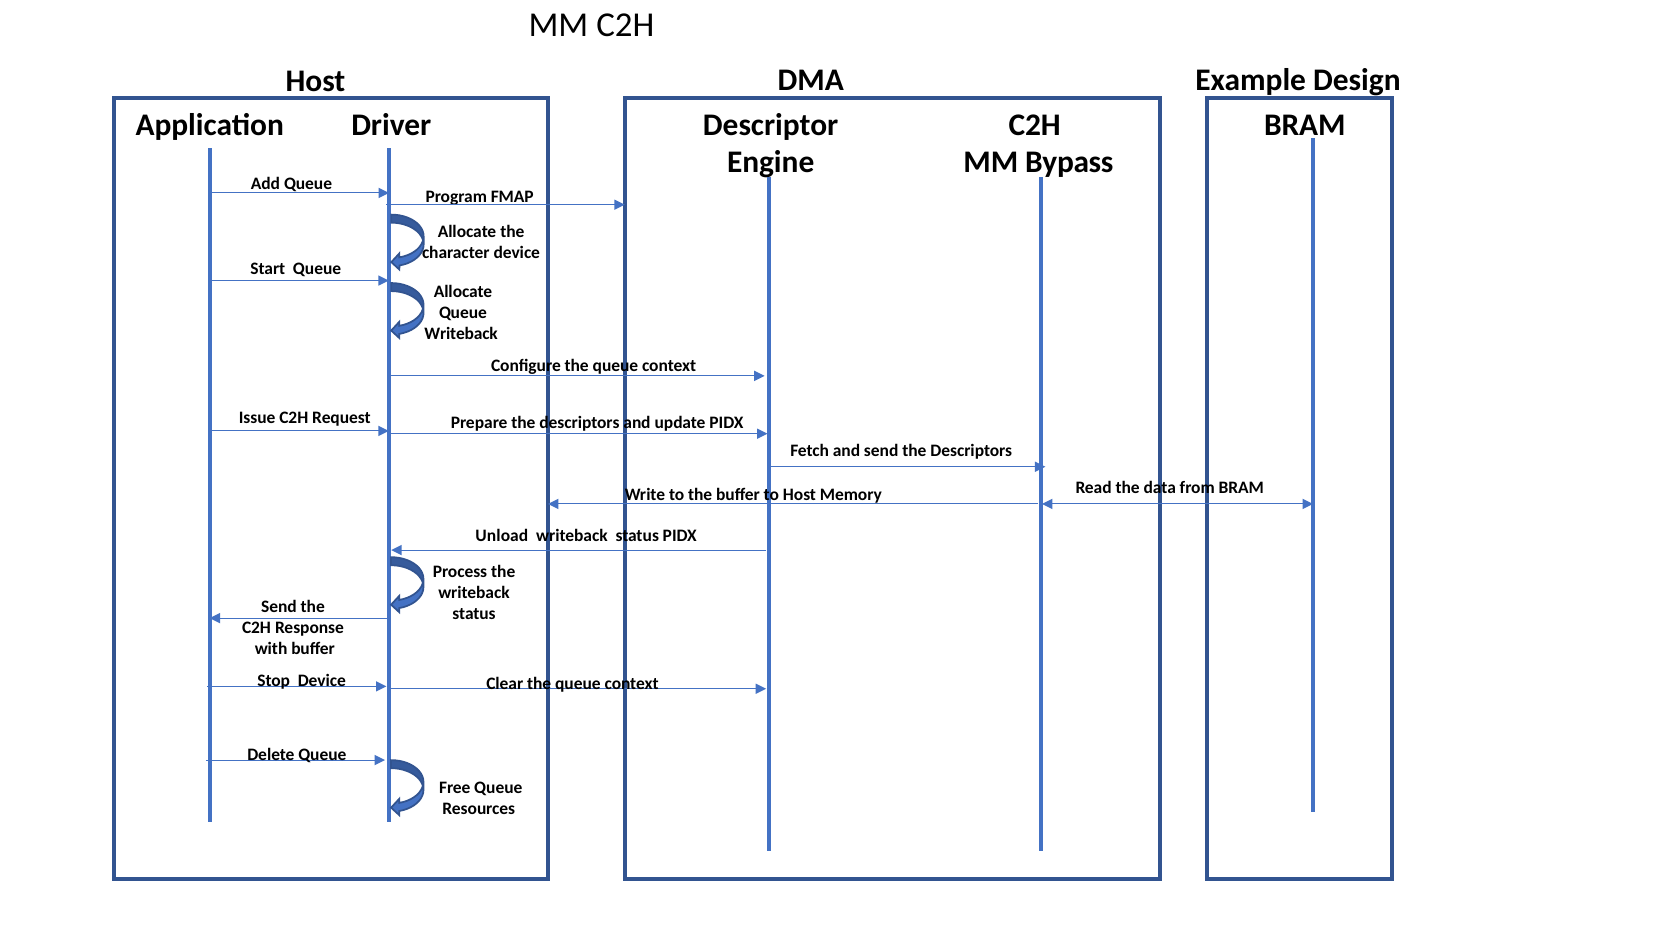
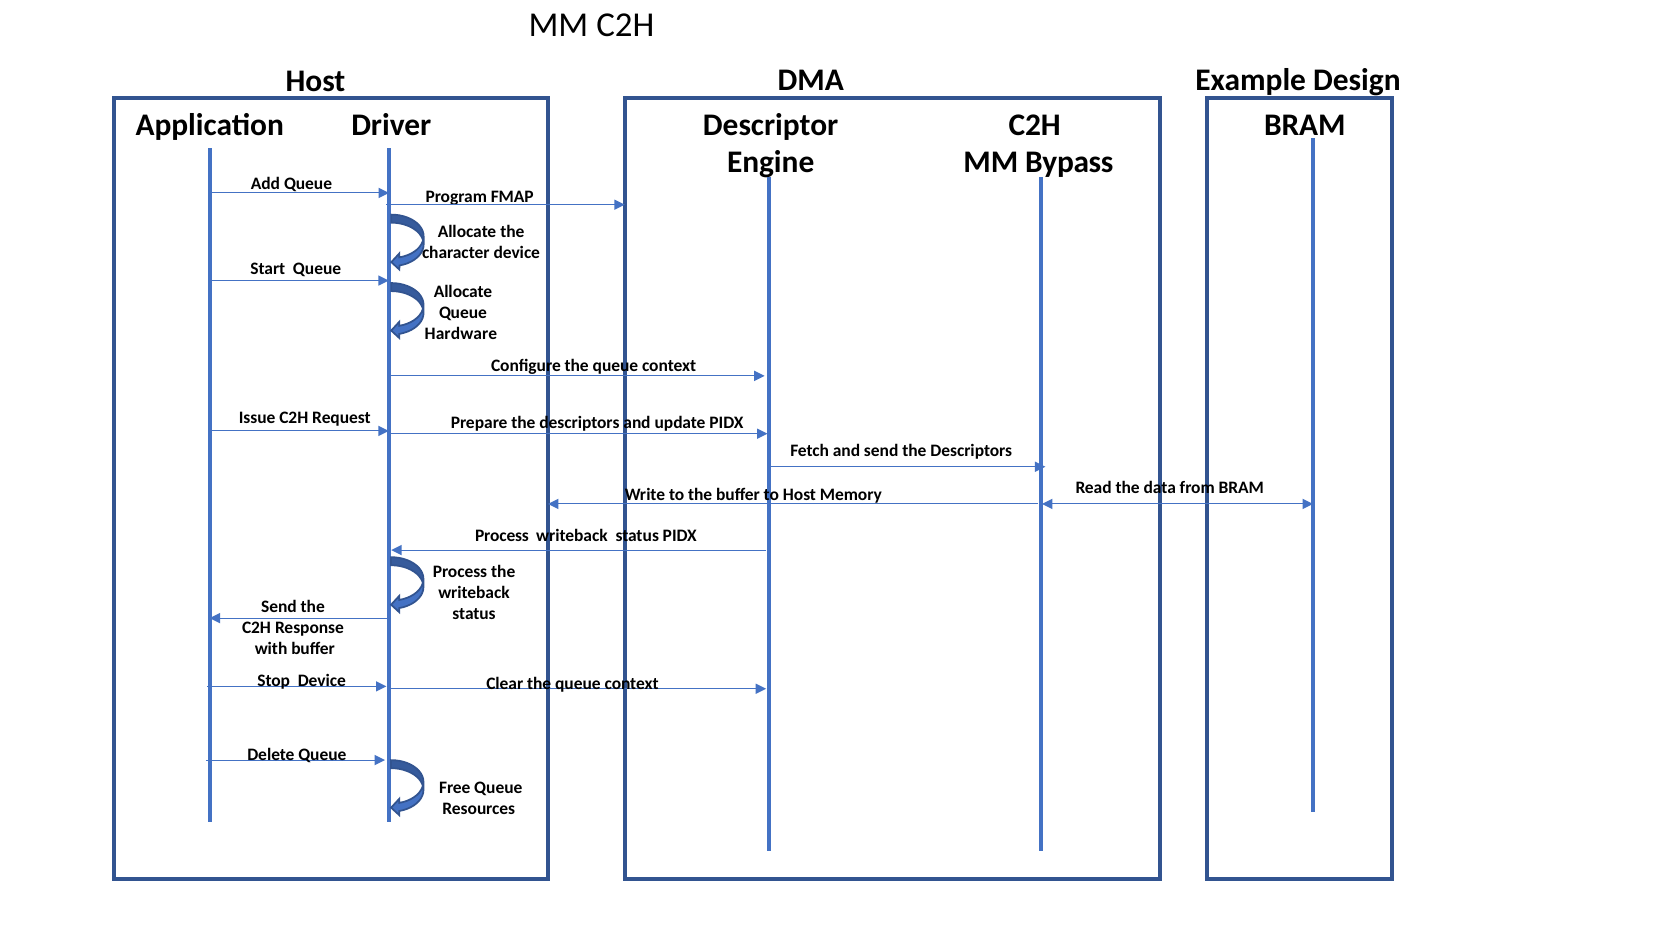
Writeback at (461, 334): Writeback -> Hardware
Unload at (502, 536): Unload -> Process
